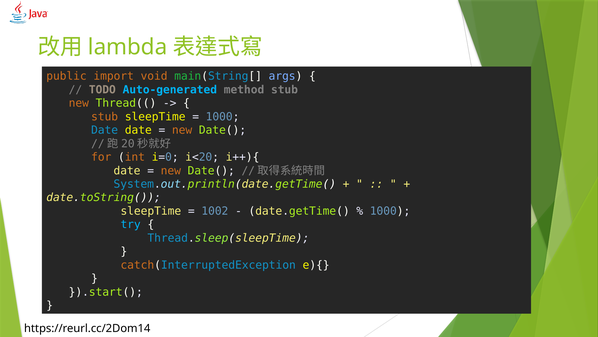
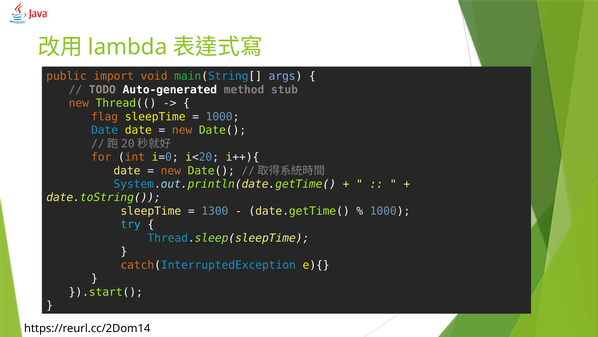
Auto-generated colour: light blue -> white
stub at (105, 117): stub -> flag
1002: 1002 -> 1300
